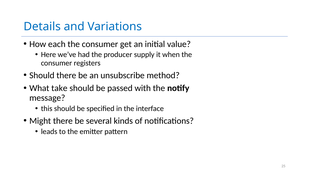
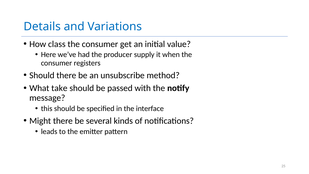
each: each -> class
